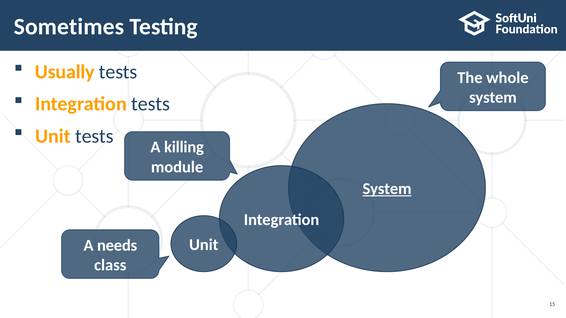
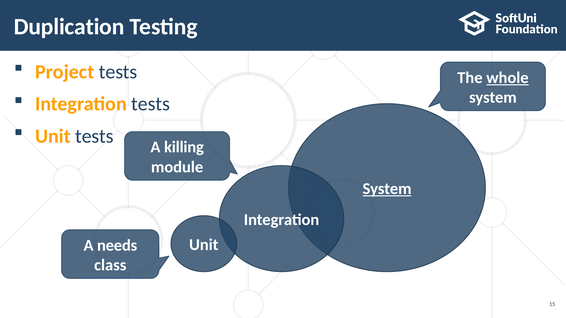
Sometimes: Sometimes -> Duplication
Usually: Usually -> Project
whole underline: none -> present
